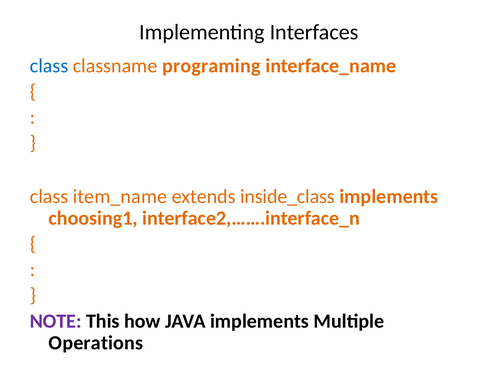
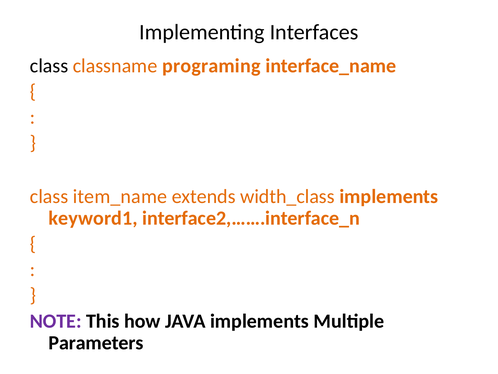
class at (49, 66) colour: blue -> black
inside_class: inside_class -> width_class
choosing1: choosing1 -> keyword1
Operations: Operations -> Parameters
